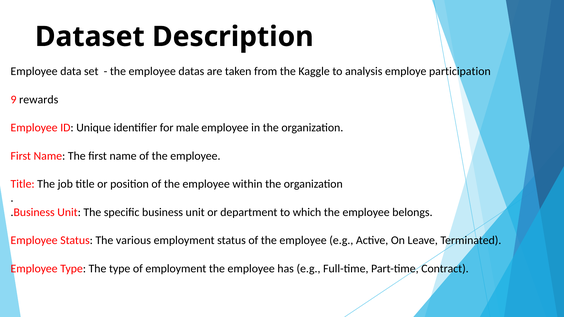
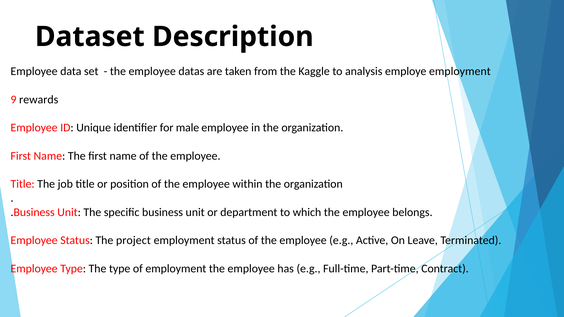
employe participation: participation -> employment
various: various -> project
